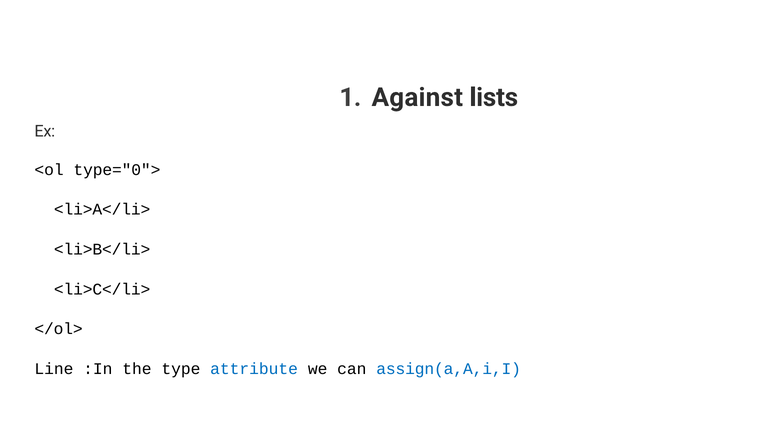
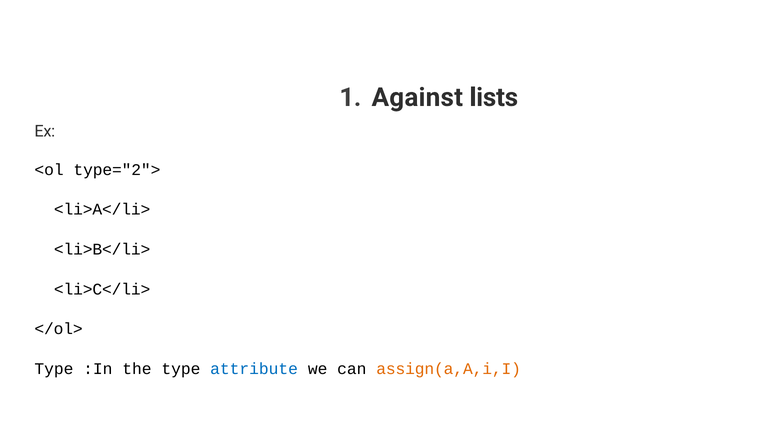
type="0">: type="0"> -> type="2">
Line at (54, 369): Line -> Type
assign(a,A,i,I colour: blue -> orange
